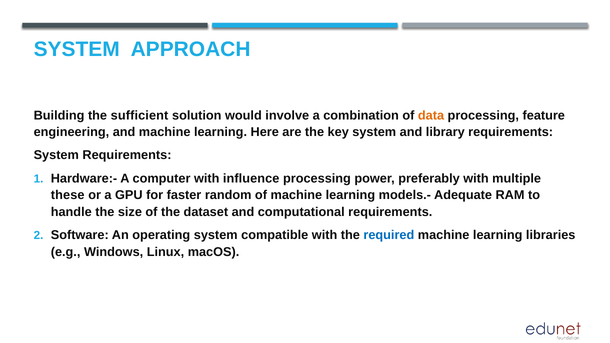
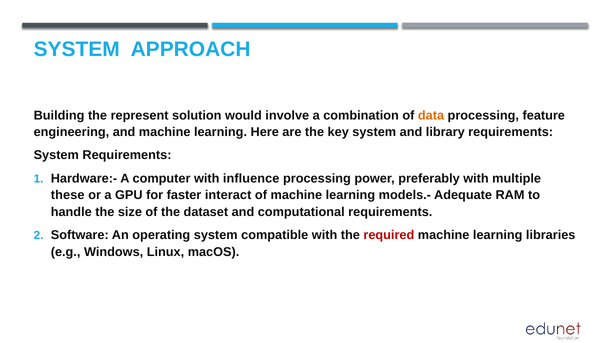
sufficient: sufficient -> represent
random: random -> interact
required colour: blue -> red
